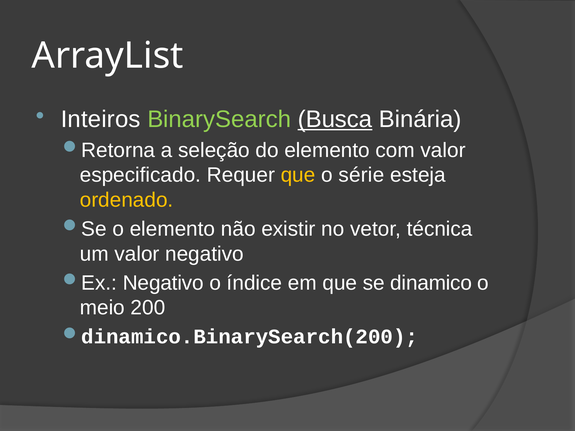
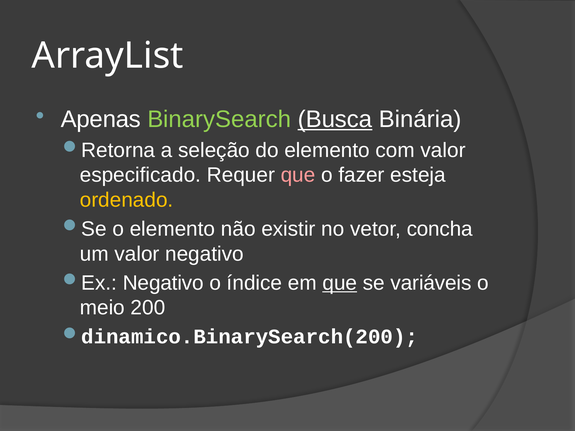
Inteiros: Inteiros -> Apenas
que at (298, 175) colour: yellow -> pink
série: série -> fazer
técnica: técnica -> concha
que at (340, 283) underline: none -> present
dinamico: dinamico -> variáveis
